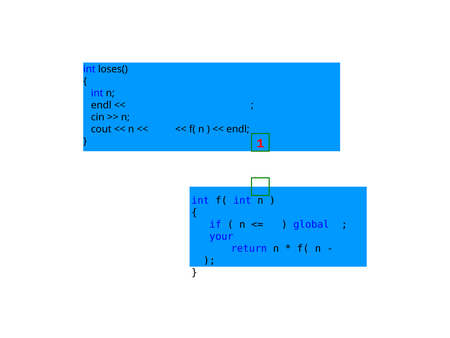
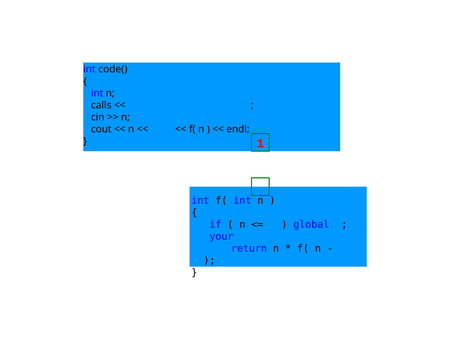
loses(: loses( -> code(
endl at (101, 105): endl -> calls
